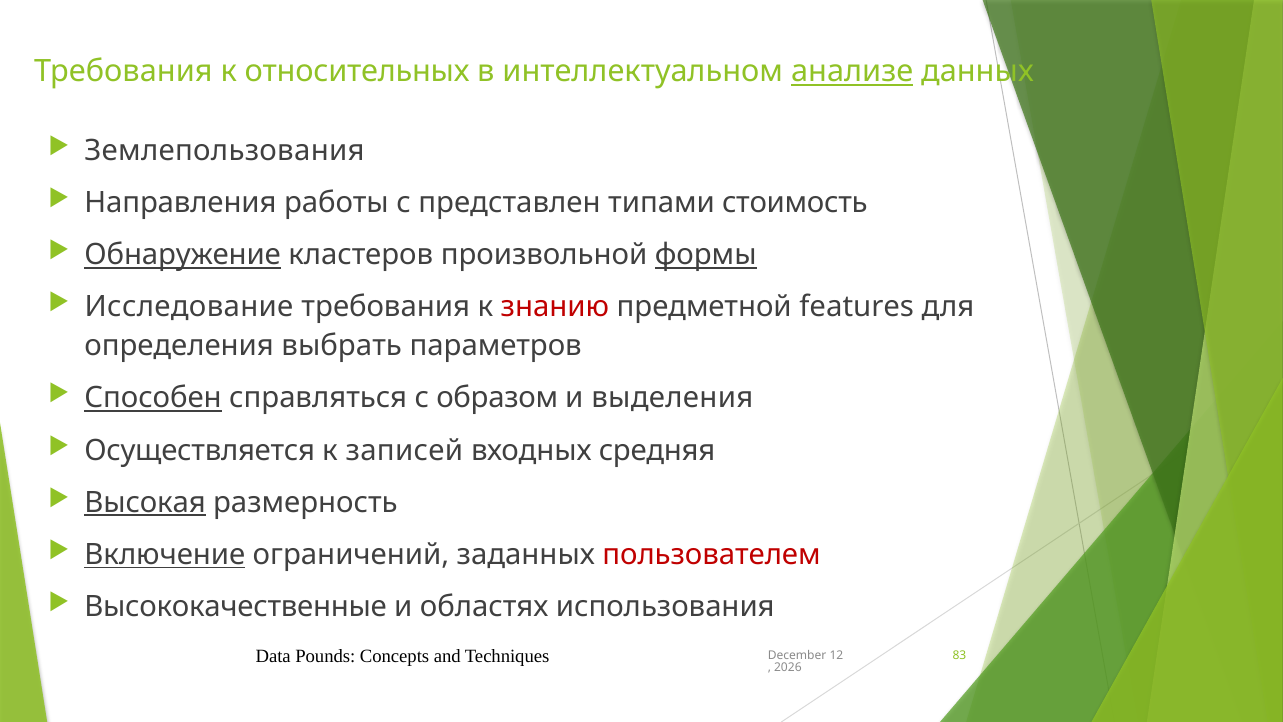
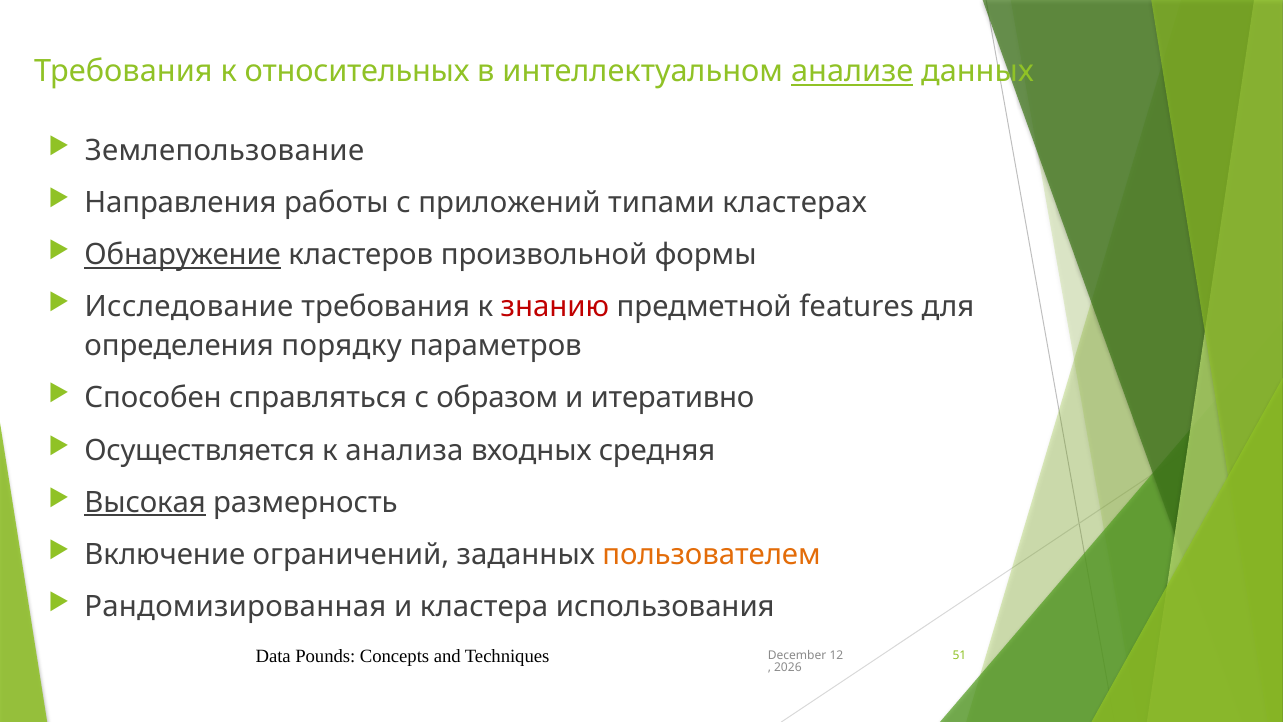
Землепользования: Землепользования -> Землепользование
представлен: представлен -> приложений
стоимость: стоимость -> кластерах
формы underline: present -> none
выбрать: выбрать -> порядку
Способен underline: present -> none
выделения: выделения -> итеративно
записей: записей -> анализа
Включение underline: present -> none
пользователем colour: red -> orange
Высококачественные: Высококачественные -> Рандомизированная
областях: областях -> кластера
83: 83 -> 51
